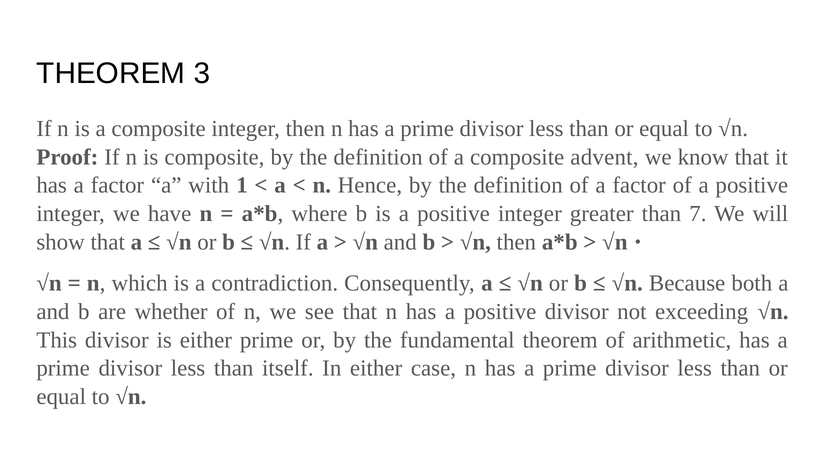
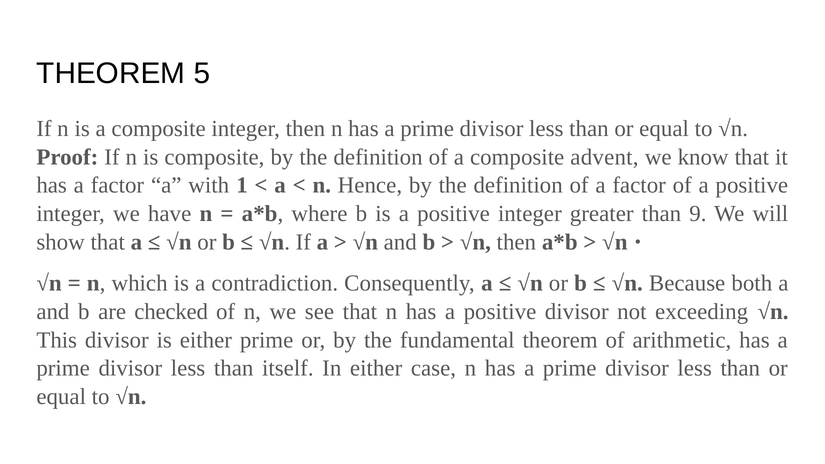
3: 3 -> 5
7: 7 -> 9
whether: whether -> checked
